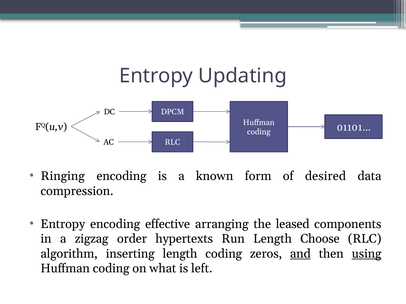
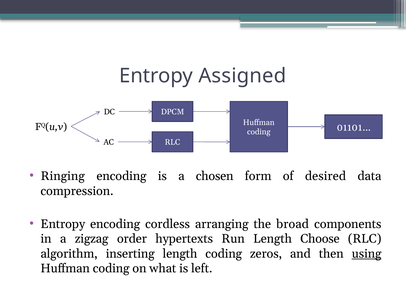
Updating: Updating -> Assigned
known: known -> chosen
effective: effective -> cordless
leased: leased -> broad
and underline: present -> none
